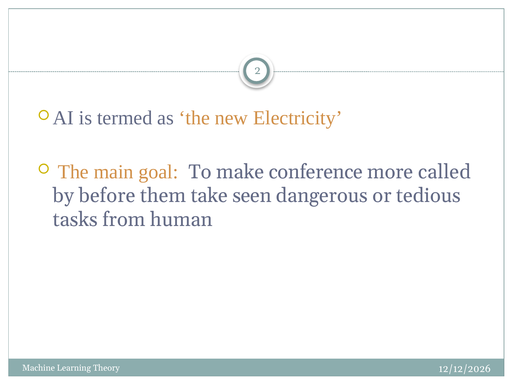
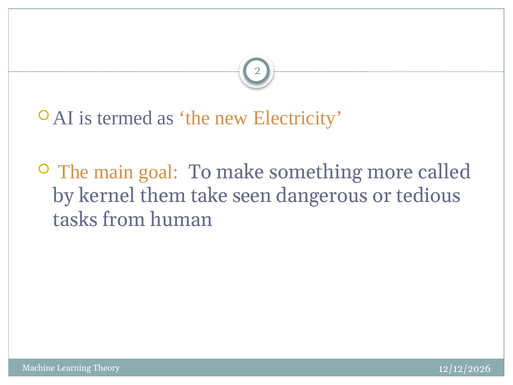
conference: conference -> something
before: before -> kernel
